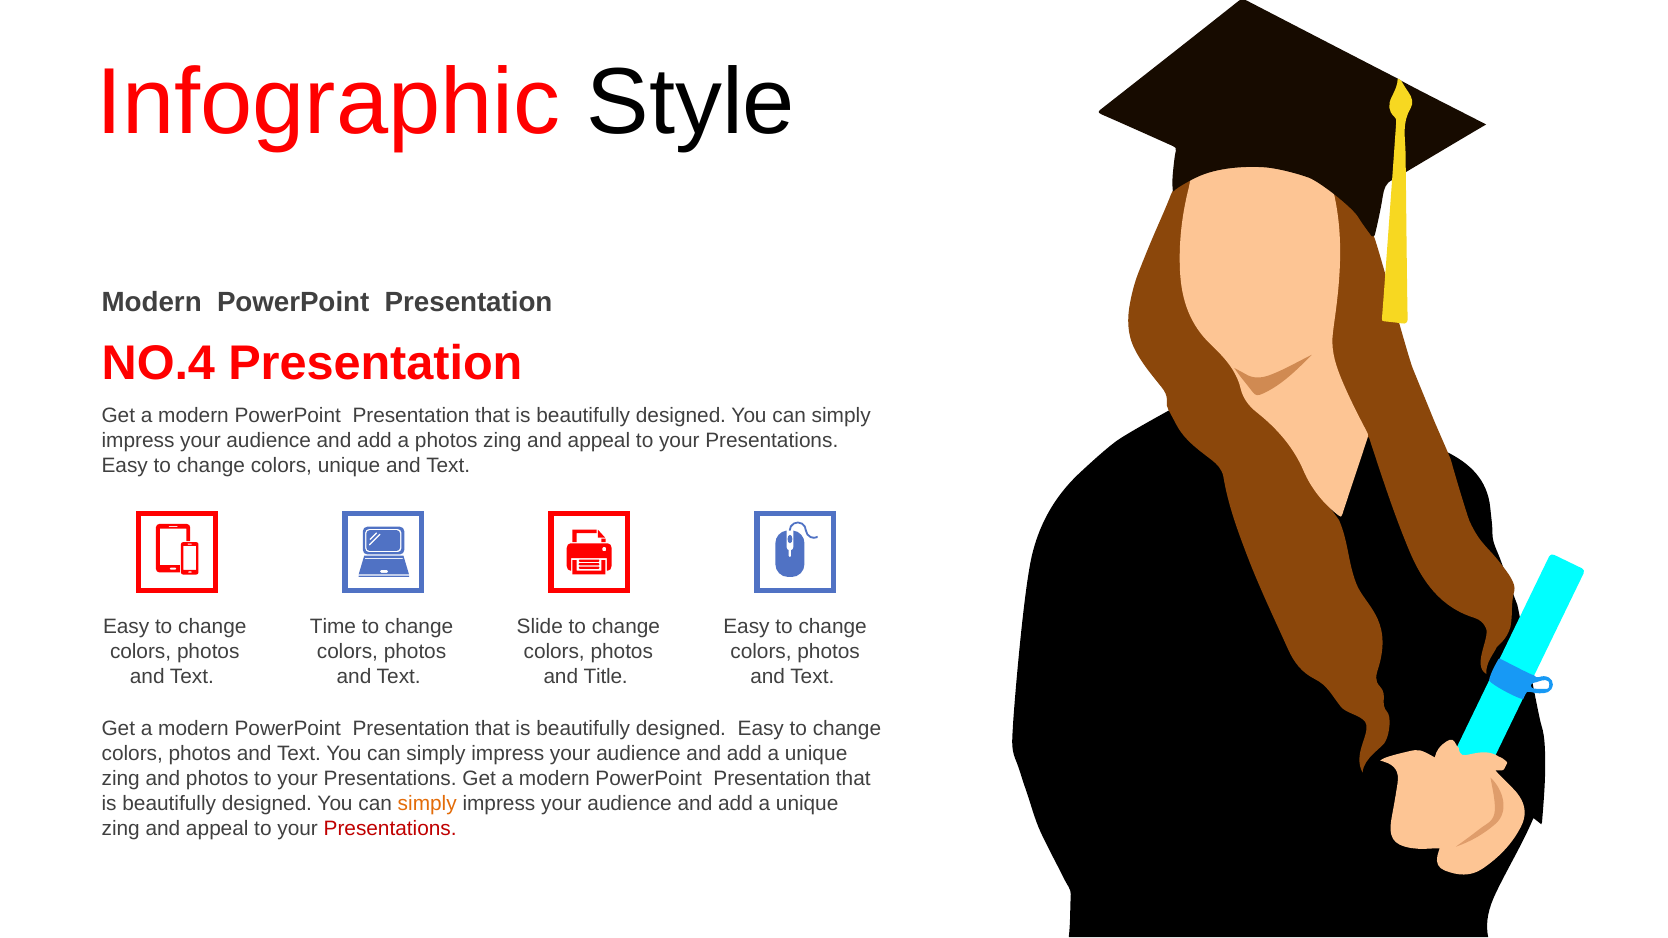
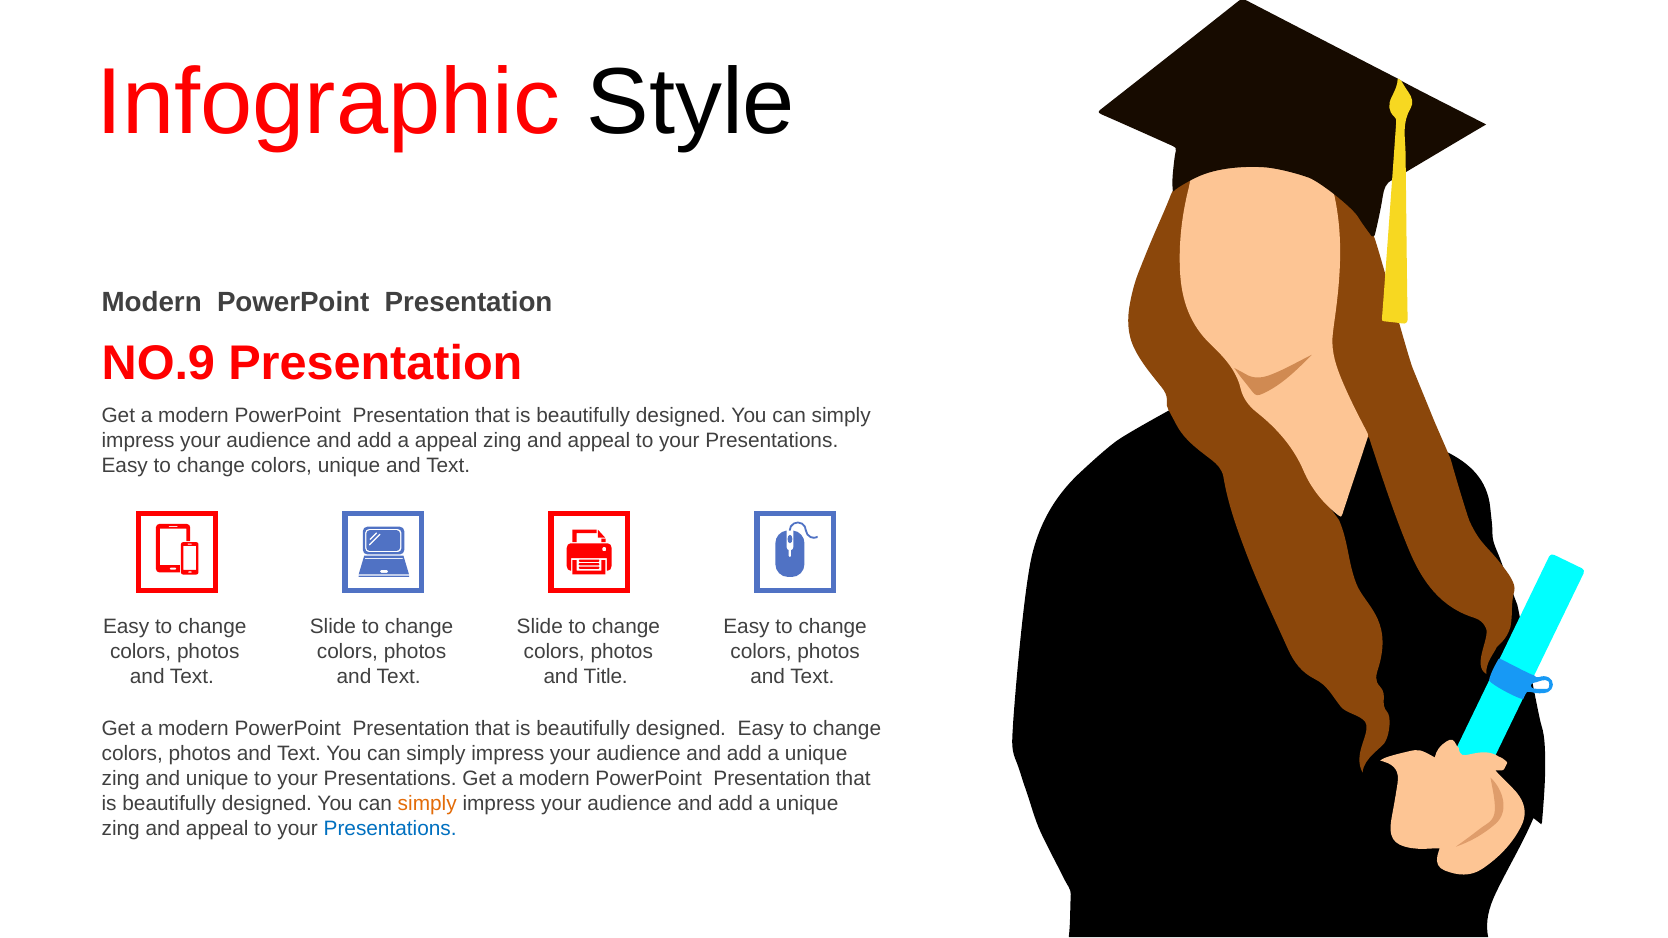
NO.4: NO.4 -> NO.9
a photos: photos -> appeal
Time at (333, 627): Time -> Slide
and photos: photos -> unique
Presentations at (390, 828) colour: red -> blue
